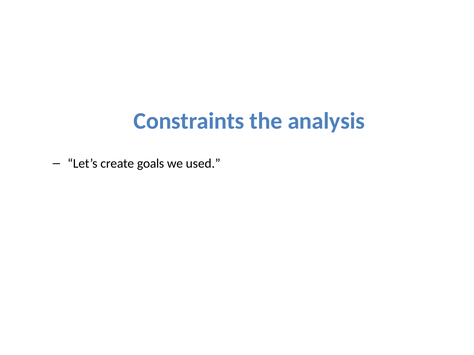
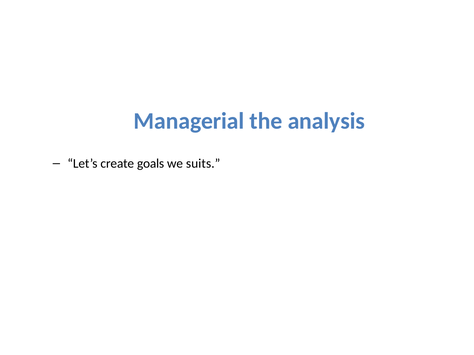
Constraints: Constraints -> Managerial
used: used -> suits
